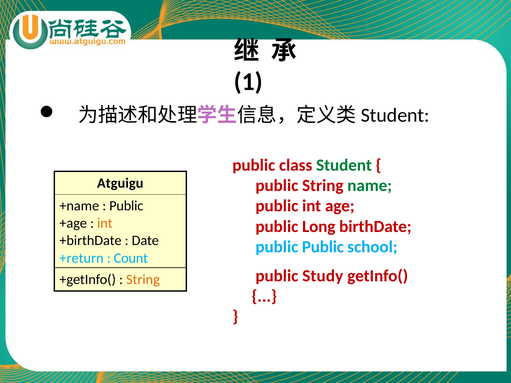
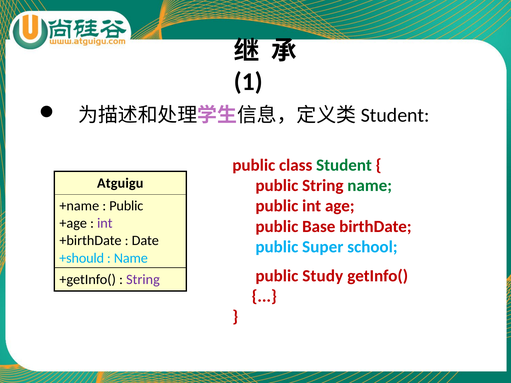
int at (105, 223) colour: orange -> purple
Long: Long -> Base
public Public: Public -> Super
+return: +return -> +should
Count at (131, 258): Count -> Name
String at (143, 280) colour: orange -> purple
